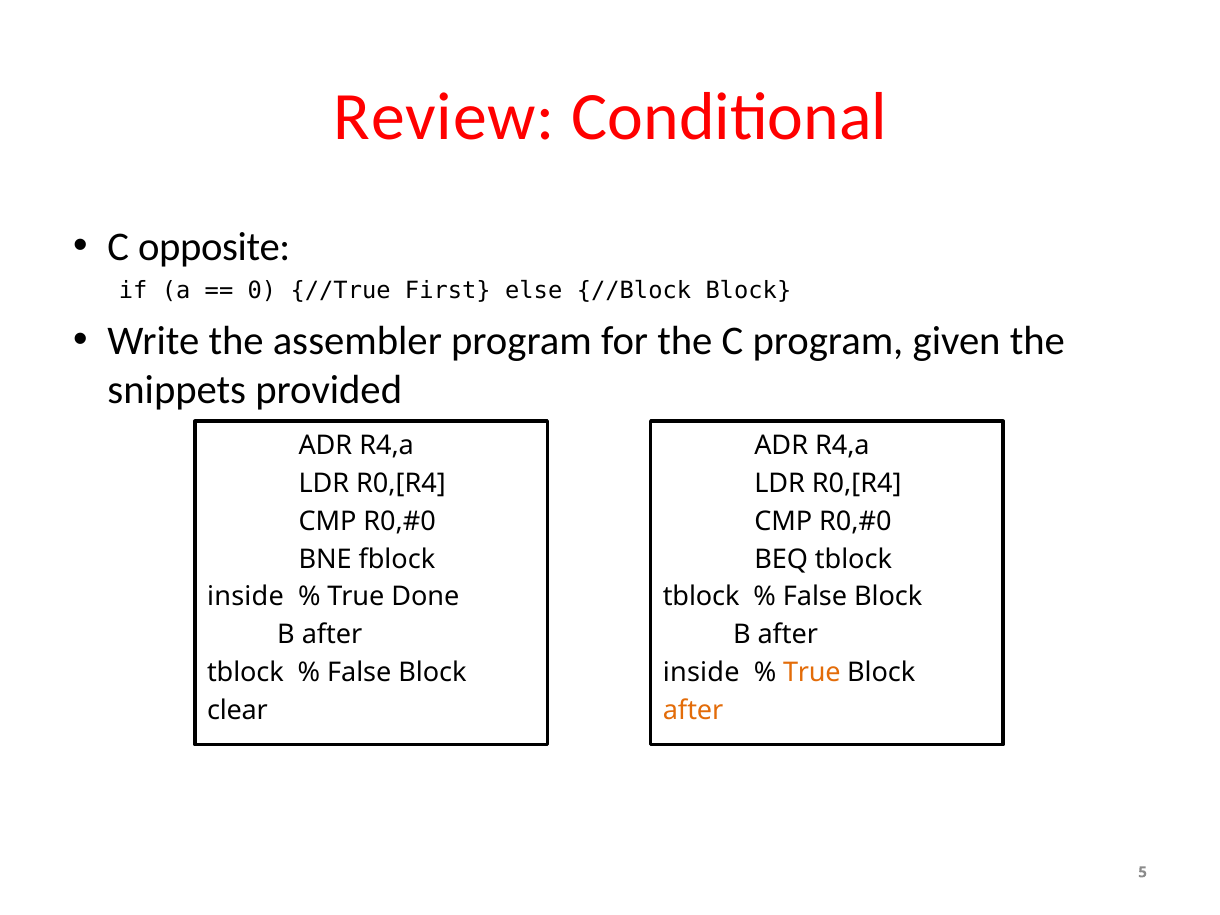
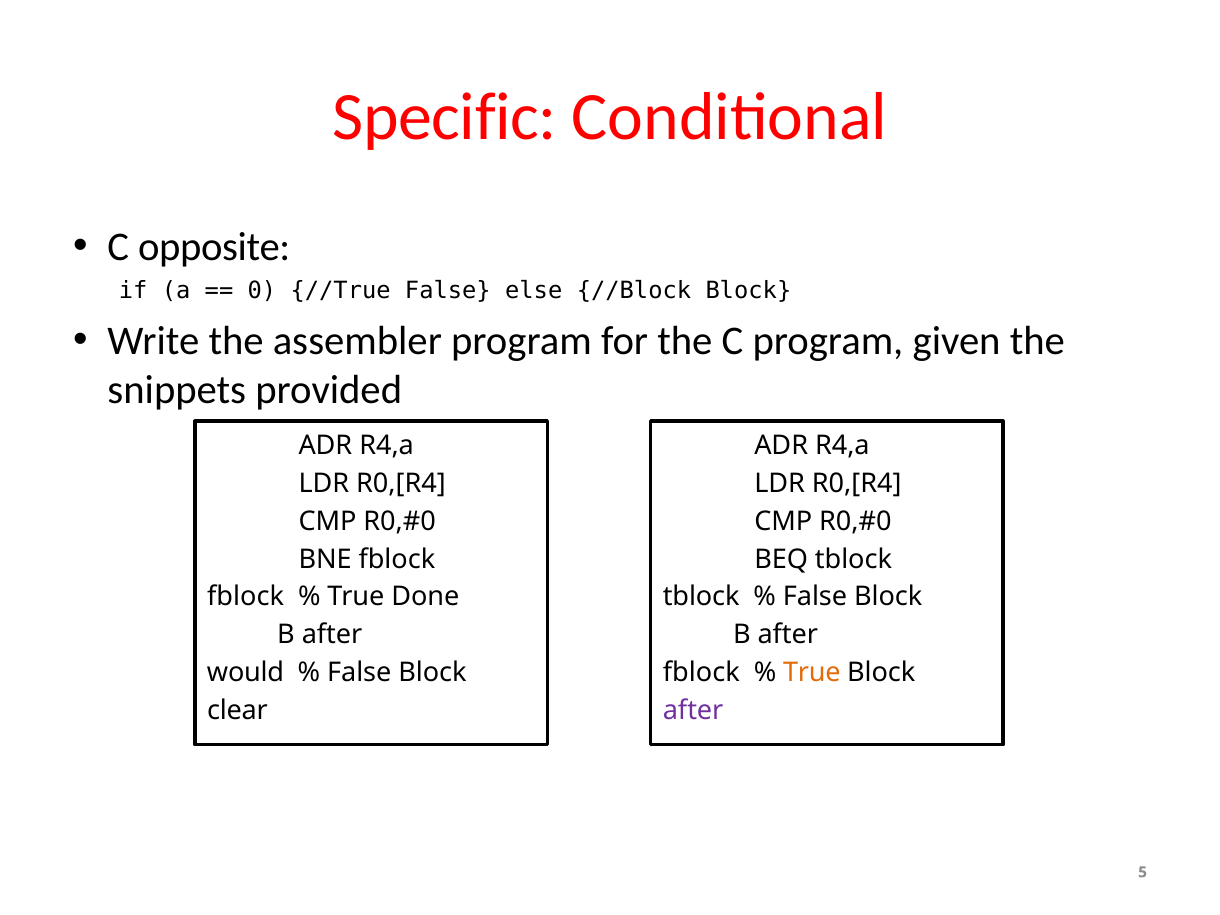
Review: Review -> Specific
//True First: First -> False
inside at (245, 597): inside -> fblock
tblock at (245, 673): tblock -> would
inside at (701, 673): inside -> fblock
after at (693, 711) colour: orange -> purple
